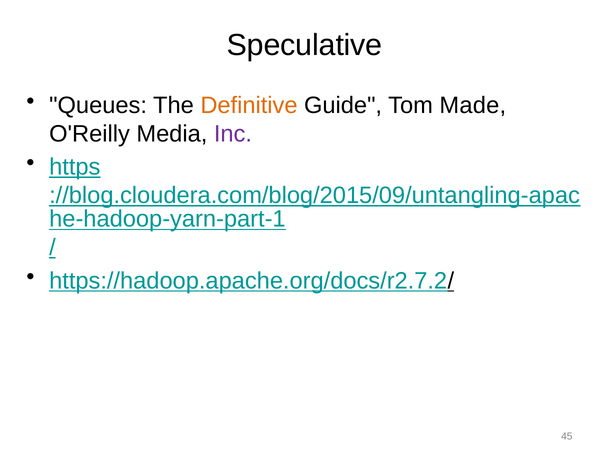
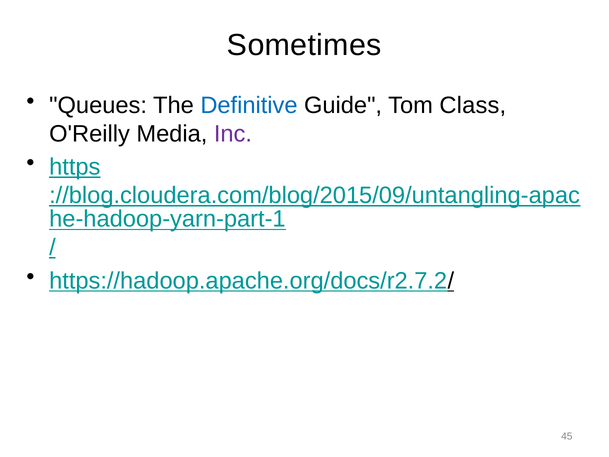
Speculative: Speculative -> Sometimes
Definitive colour: orange -> blue
Made: Made -> Class
